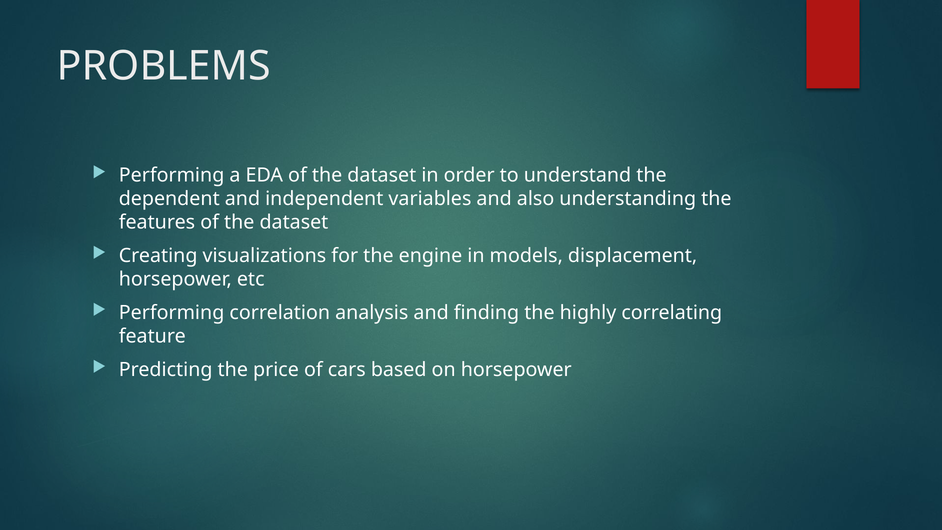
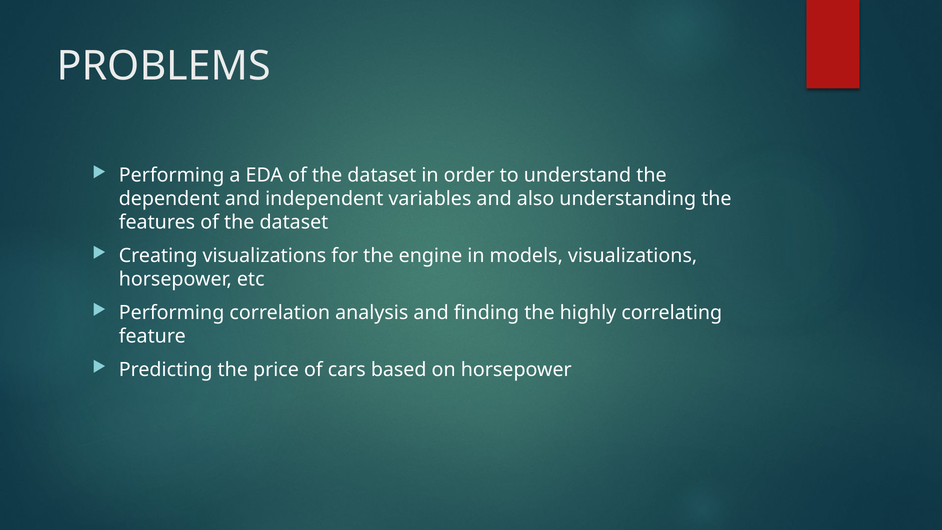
models displacement: displacement -> visualizations
